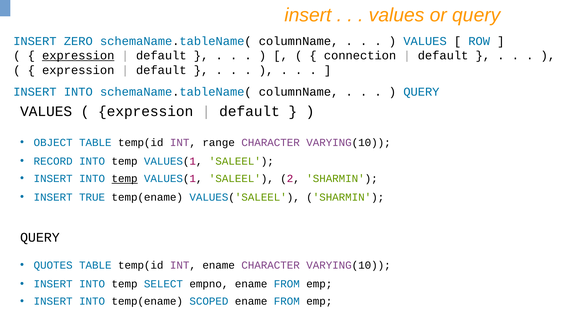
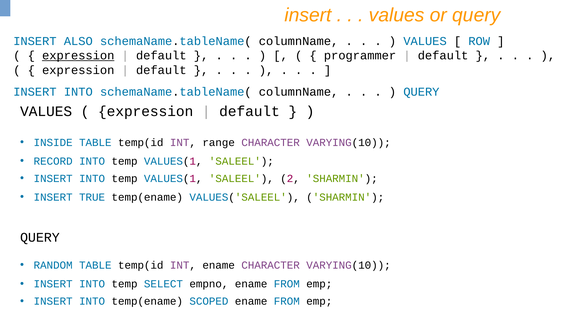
ZERO: ZERO -> ALSO
connection: connection -> programmer
OBJECT: OBJECT -> INSIDE
temp at (125, 178) underline: present -> none
QUOTES: QUOTES -> RANDOM
